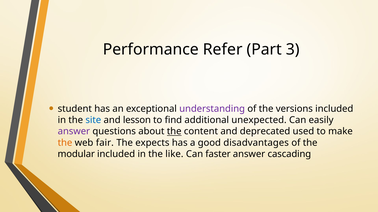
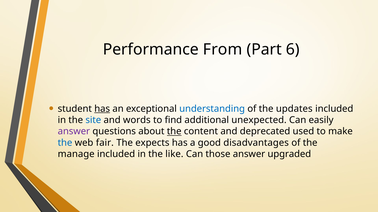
Refer: Refer -> From
3: 3 -> 6
has at (102, 109) underline: none -> present
understanding colour: purple -> blue
versions: versions -> updates
lesson: lesson -> words
the at (65, 143) colour: orange -> blue
modular: modular -> manage
faster: faster -> those
cascading: cascading -> upgraded
